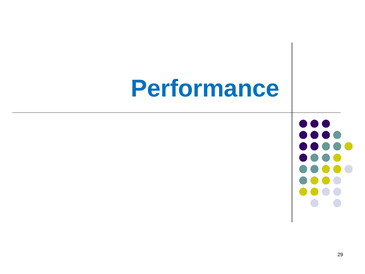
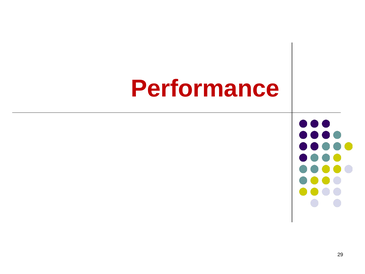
Performance colour: blue -> red
